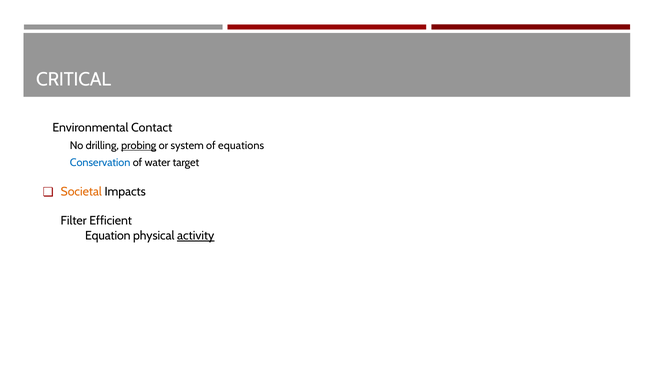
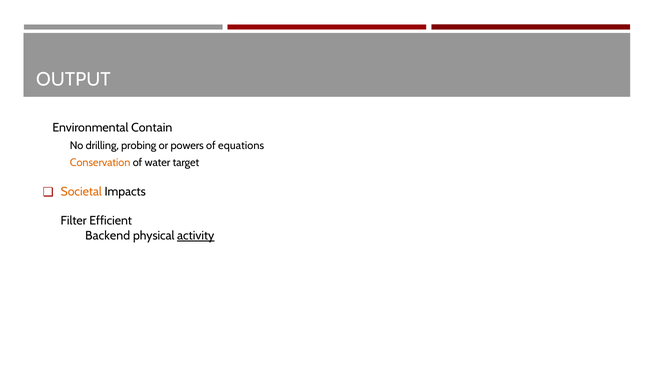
CRITICAL: CRITICAL -> OUTPUT
Contact: Contact -> Contain
probing underline: present -> none
system: system -> powers
Conservation colour: blue -> orange
Equation: Equation -> Backend
